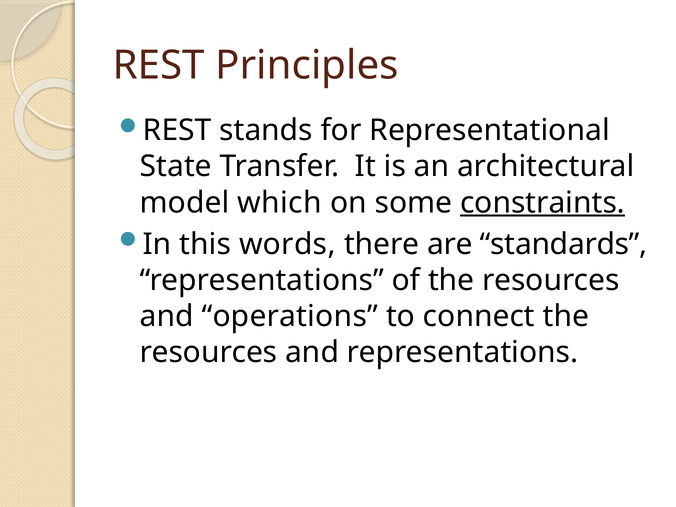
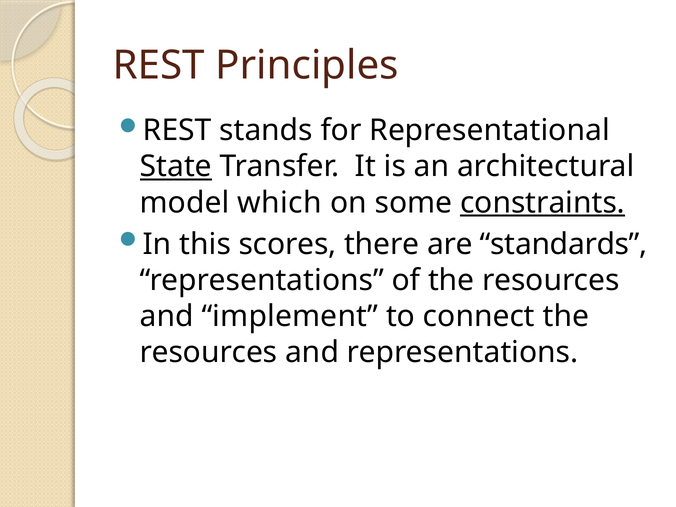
State underline: none -> present
words: words -> scores
operations: operations -> implement
